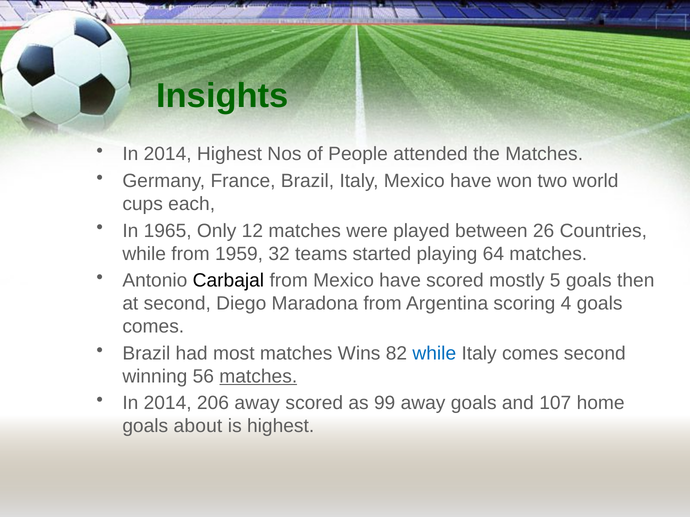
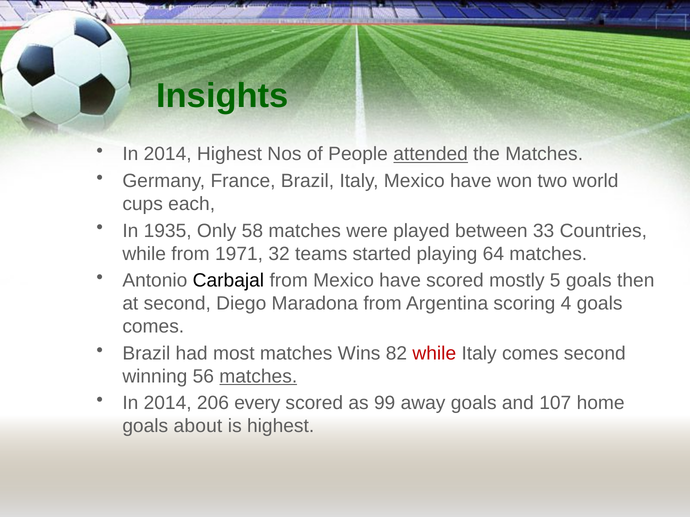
attended underline: none -> present
1965: 1965 -> 1935
12: 12 -> 58
26: 26 -> 33
1959: 1959 -> 1971
while at (434, 354) colour: blue -> red
206 away: away -> every
